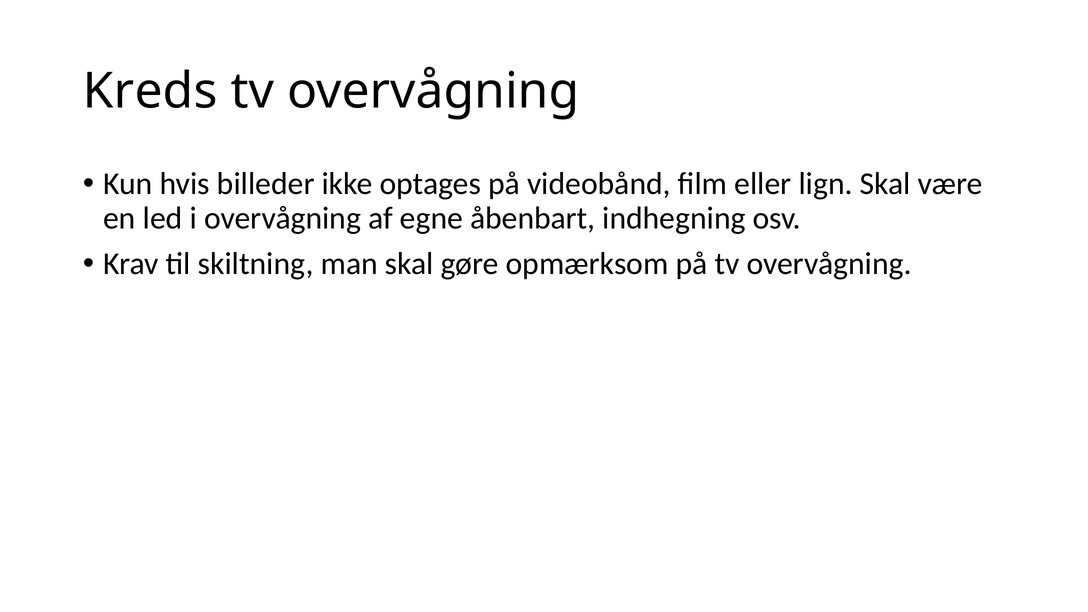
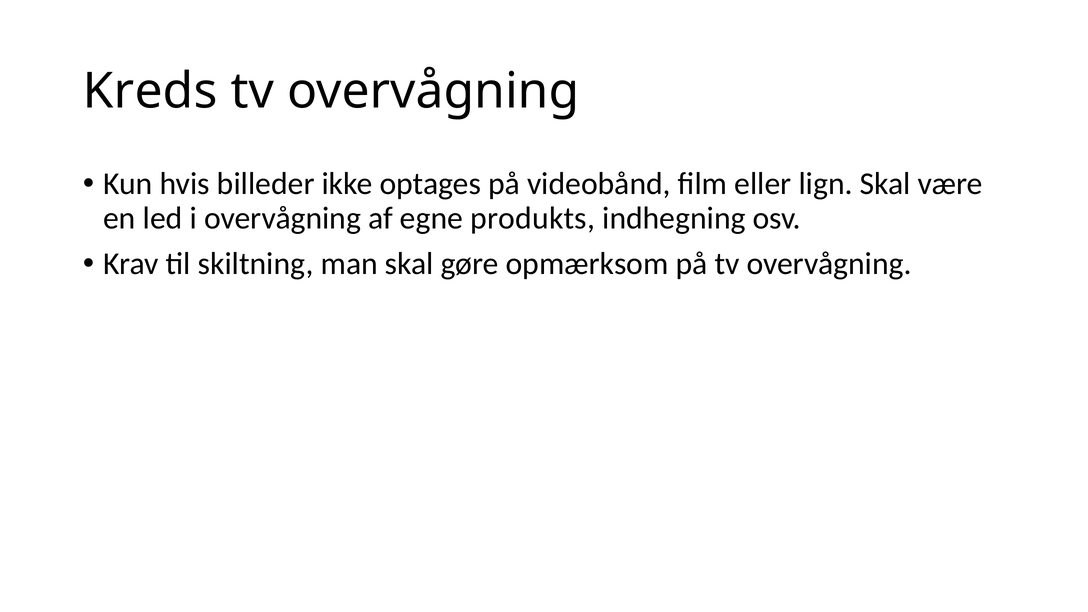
åbenbart: åbenbart -> produkts
